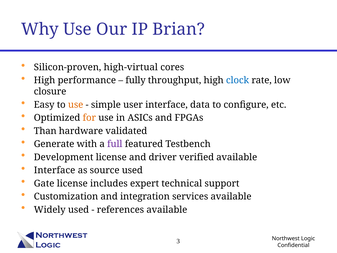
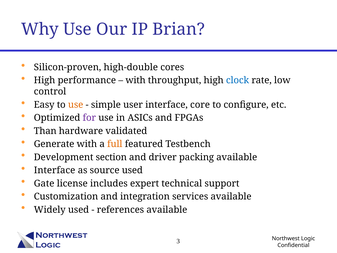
high-virtual: high-virtual -> high-double
fully at (136, 80): fully -> with
closure: closure -> control
data: data -> core
for colour: orange -> purple
full colour: purple -> orange
Development license: license -> section
verified: verified -> packing
